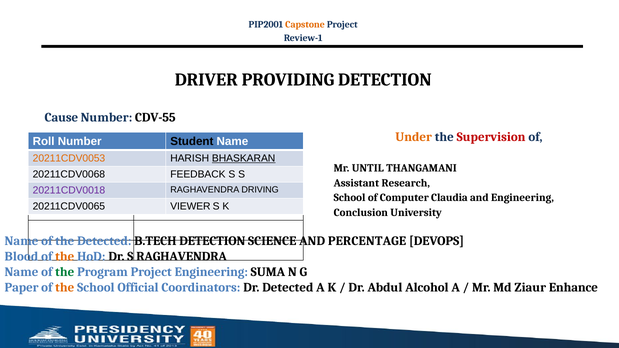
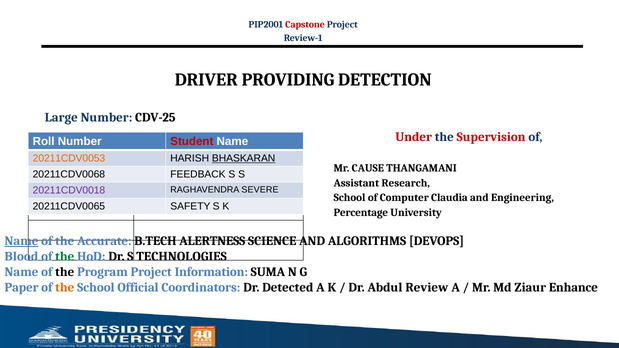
Capstone colour: orange -> red
Cause: Cause -> Large
CDV-55: CDV-55 -> CDV-25
Under colour: orange -> red
Student at (192, 141) colour: black -> red
UNTIL: UNTIL -> CAUSE
DRIVING: DRIVING -> SEVERE
VIEWER: VIEWER -> SAFETY
Conclusion: Conclusion -> Percentage
Name at (22, 241) underline: none -> present
the Detected: Detected -> Accurate
B.TECH DETECTION: DETECTION -> ALERTNESS
PERCENTAGE: PERCENTAGE -> ALGORITHMS
the at (65, 257) colour: orange -> green
S RAGHAVENDRA: RAGHAVENDRA -> TECHNOLOGIES
the at (65, 272) colour: green -> black
Project Engineering: Engineering -> Information
Alcohol: Alcohol -> Review
